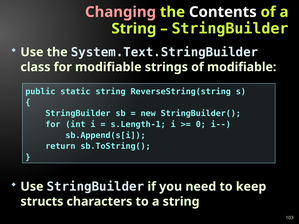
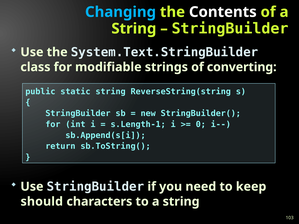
Changing colour: pink -> light blue
of modifiable: modifiable -> converting
structs: structs -> should
